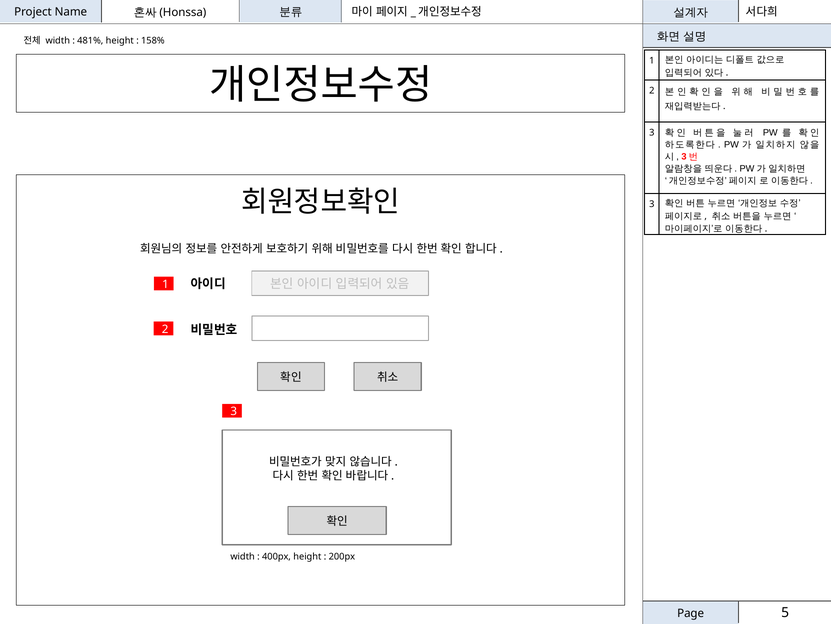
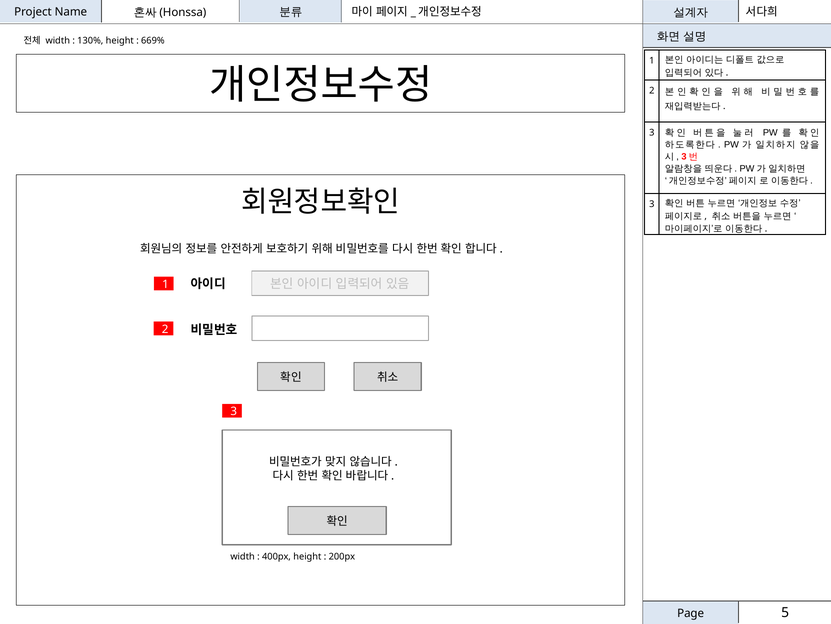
481%: 481% -> 130%
158%: 158% -> 669%
